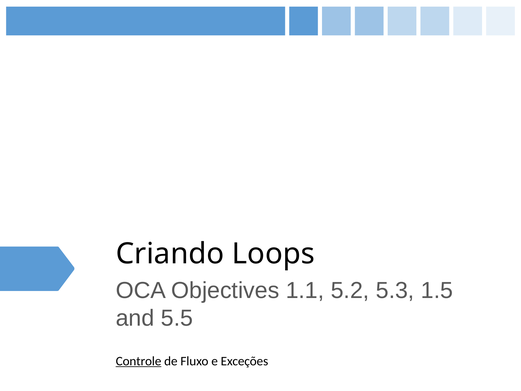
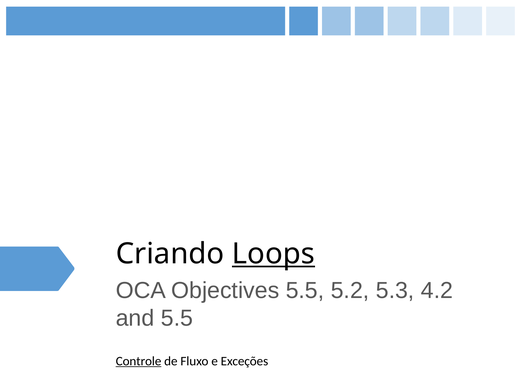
Loops underline: none -> present
Objectives 1.1: 1.1 -> 5.5
1.5: 1.5 -> 4.2
